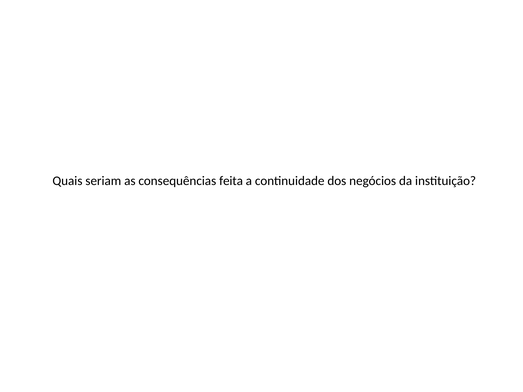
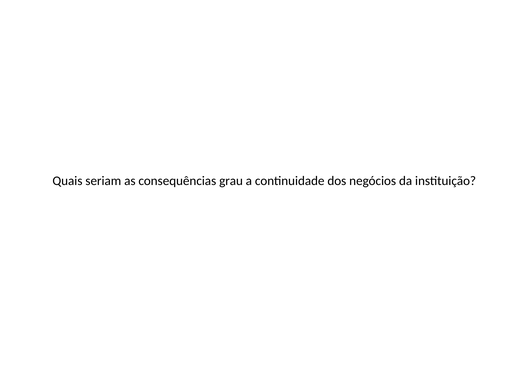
feita: feita -> grau
